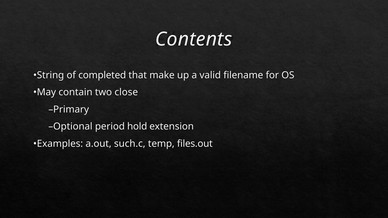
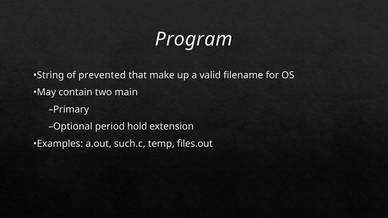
Contents: Contents -> Program
completed: completed -> prevented
close: close -> main
